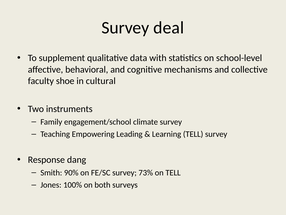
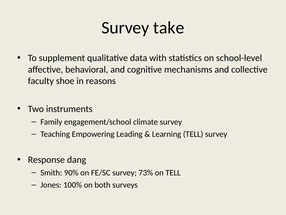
deal: deal -> take
cultural: cultural -> reasons
